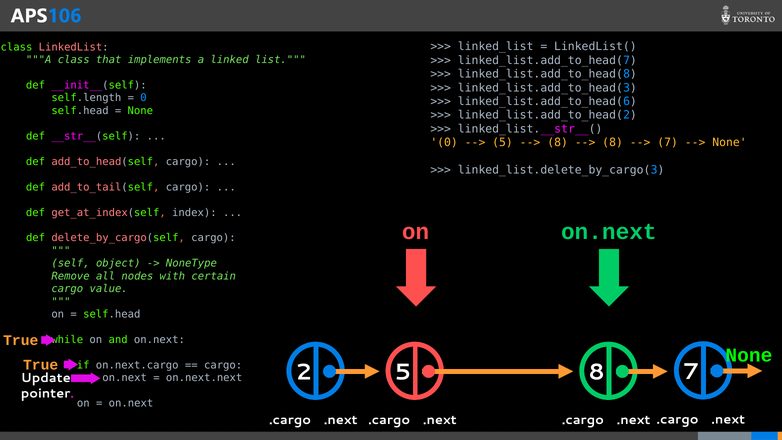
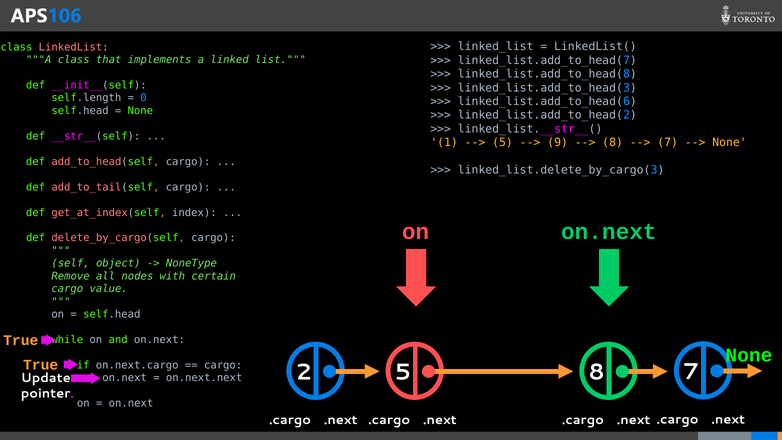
0 at (444, 143): 0 -> 1
8 at (558, 143): 8 -> 9
